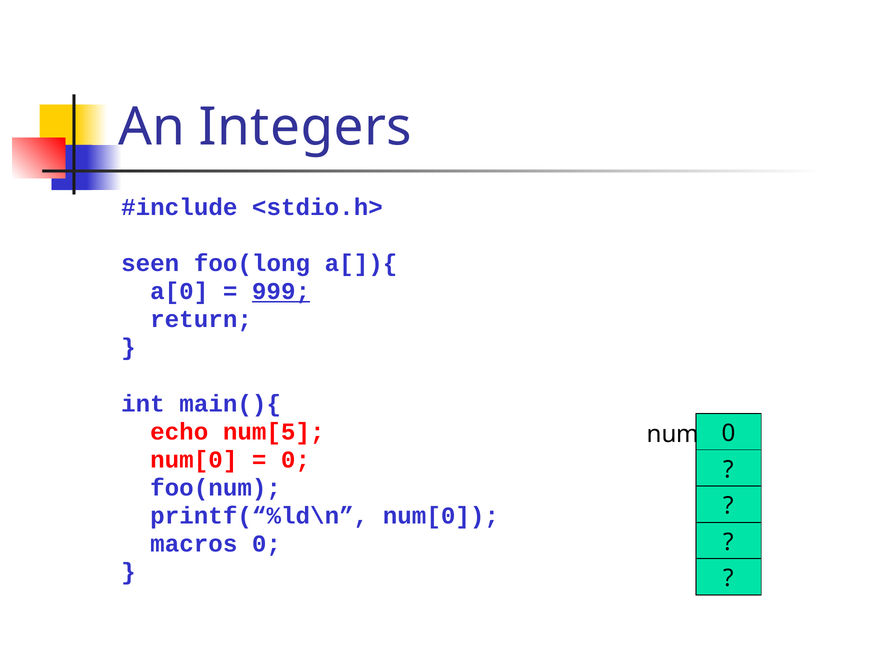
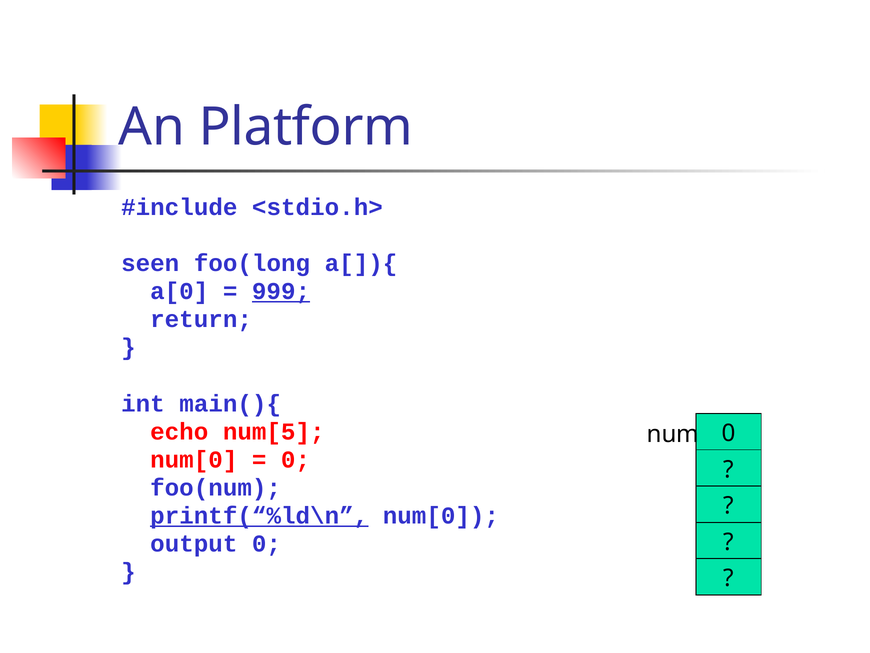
Integers: Integers -> Platform
printf(“%ld\n underline: none -> present
macros: macros -> output
